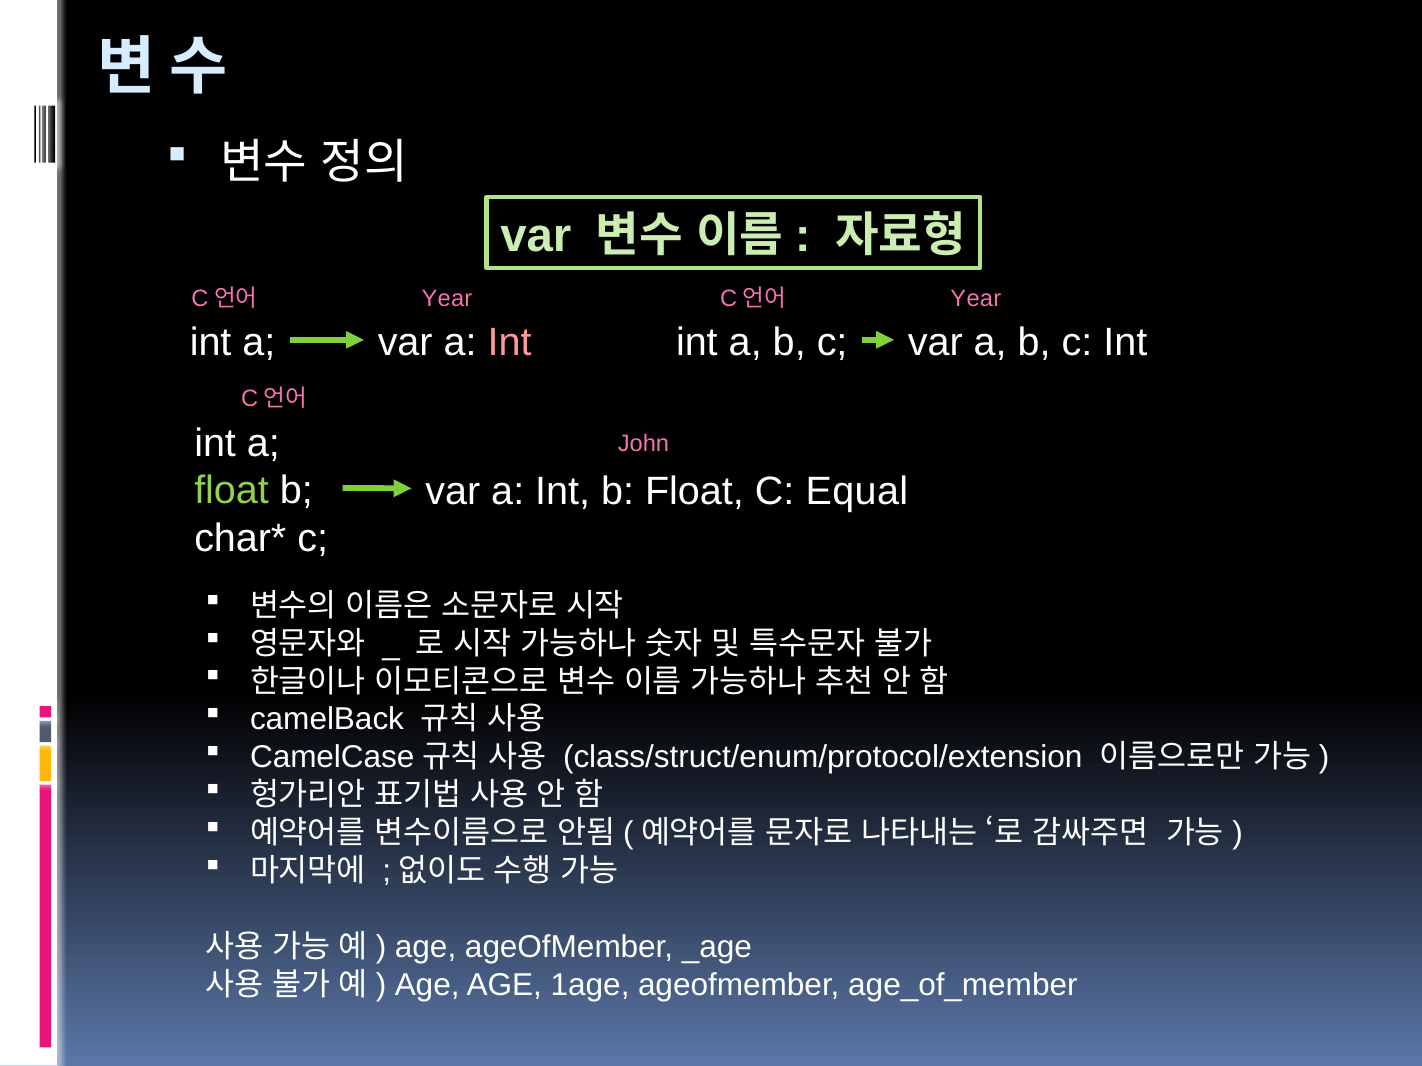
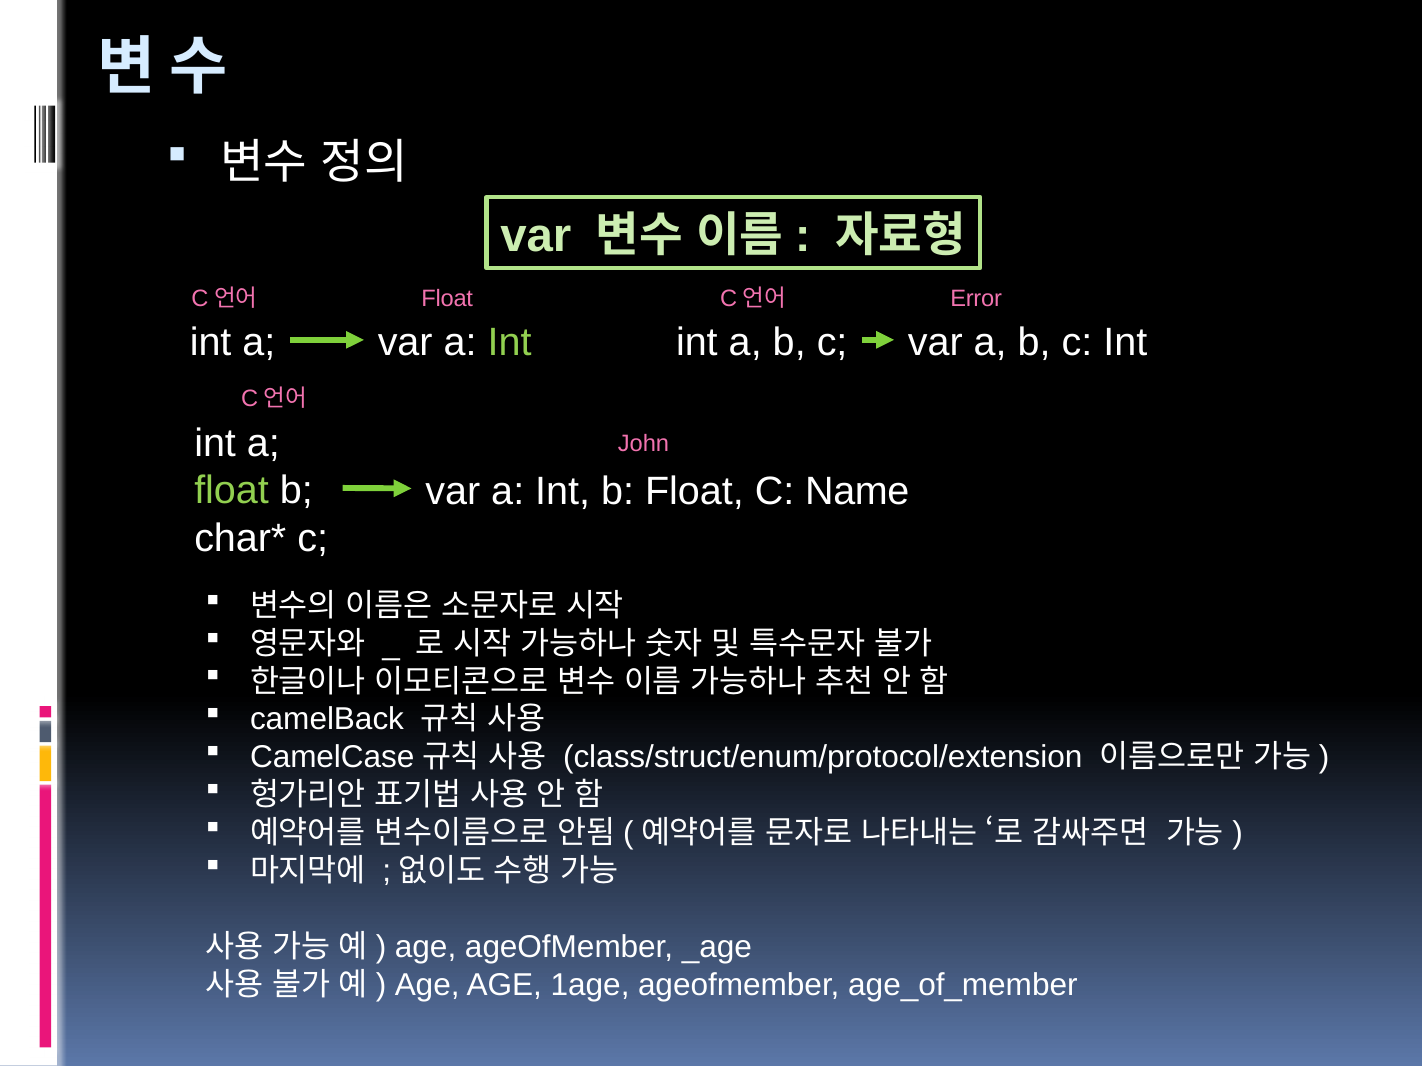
Year at (447, 298): Year -> Float
Year at (976, 298): Year -> Error
Int at (510, 343) colour: pink -> light green
Equal: Equal -> Name
